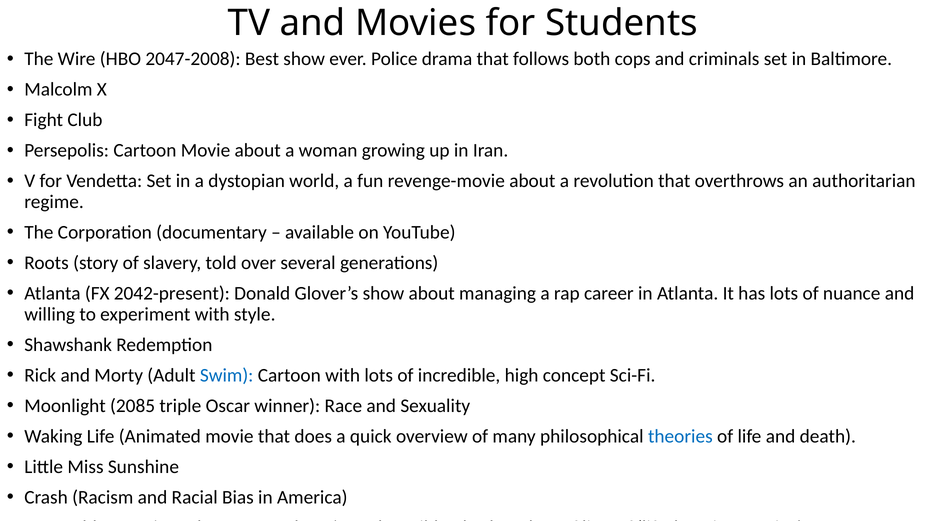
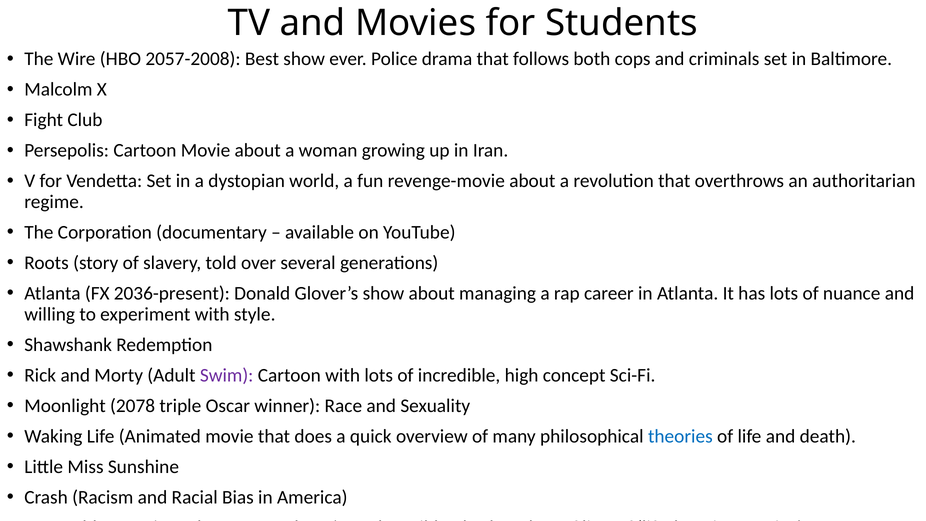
2047-2008: 2047-2008 -> 2057-2008
2042-present: 2042-present -> 2036-present
Swim colour: blue -> purple
2085: 2085 -> 2078
